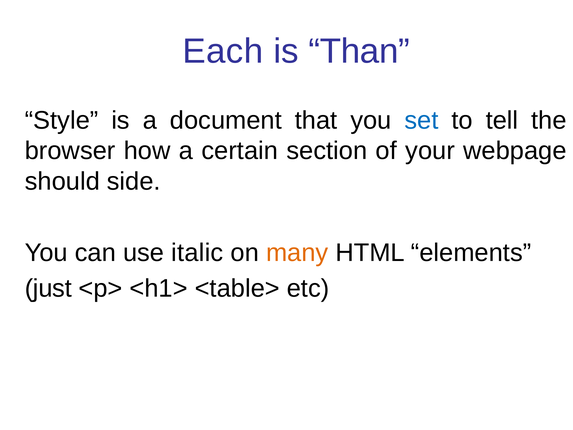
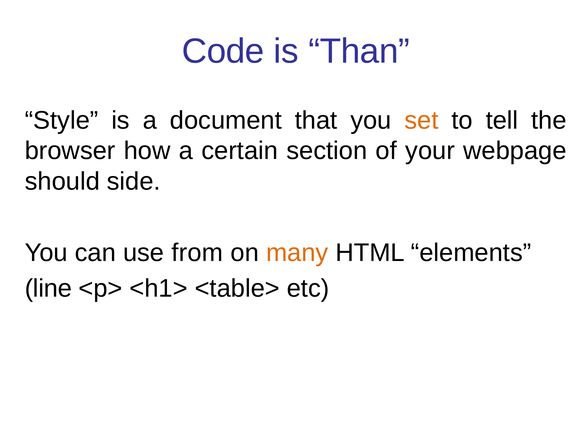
Each: Each -> Code
set colour: blue -> orange
italic: italic -> from
just: just -> line
